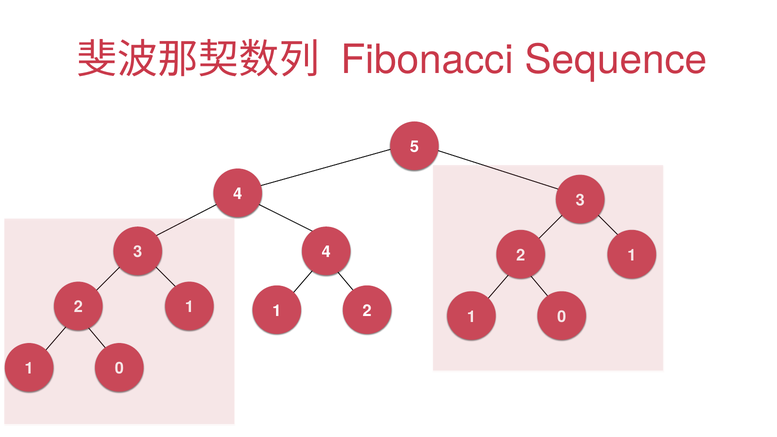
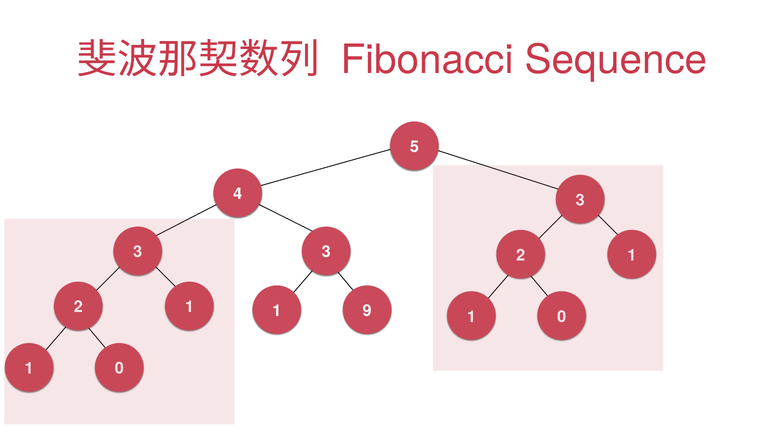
4 at (326, 252): 4 -> 3
1 2: 2 -> 9
